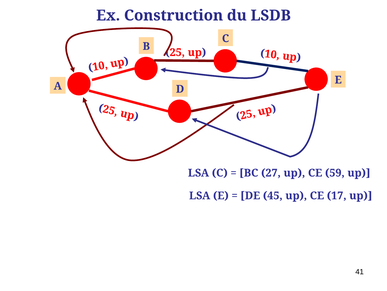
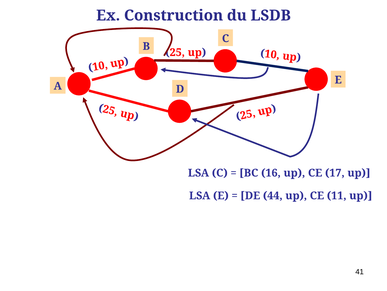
27: 27 -> 16
59: 59 -> 17
45: 45 -> 44
17: 17 -> 11
